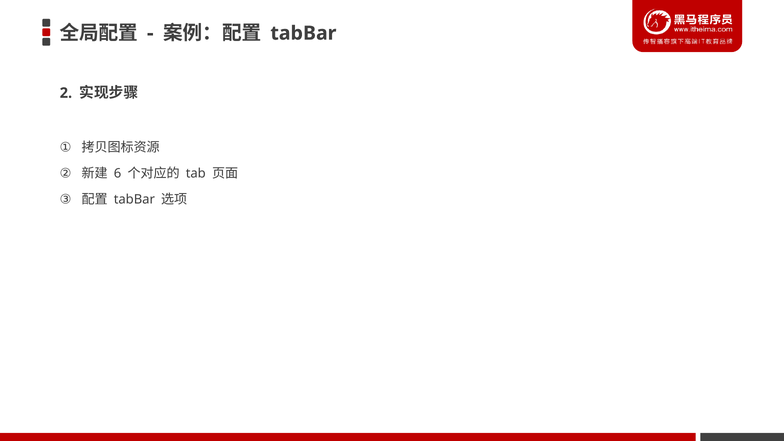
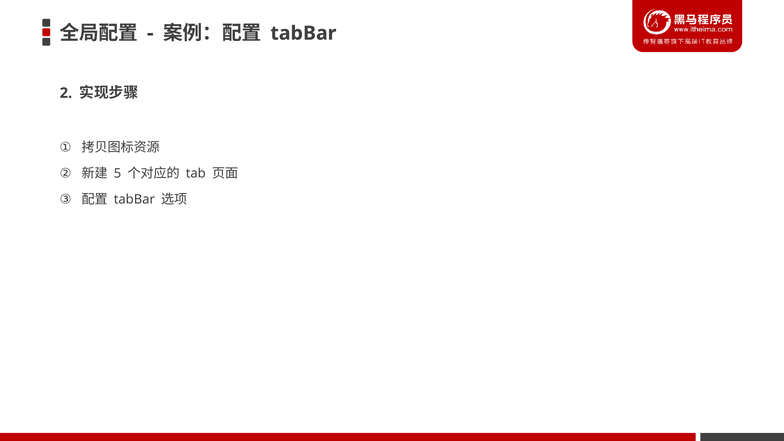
6: 6 -> 5
